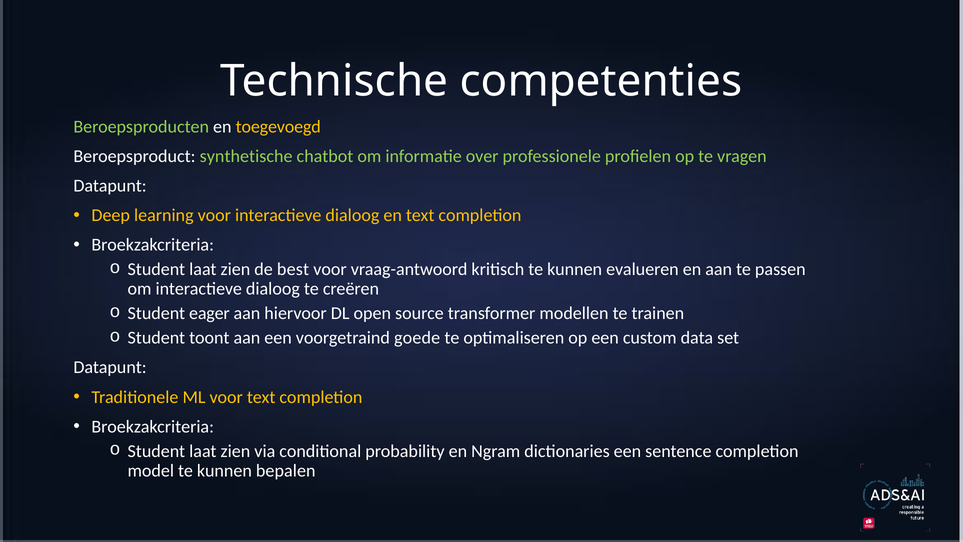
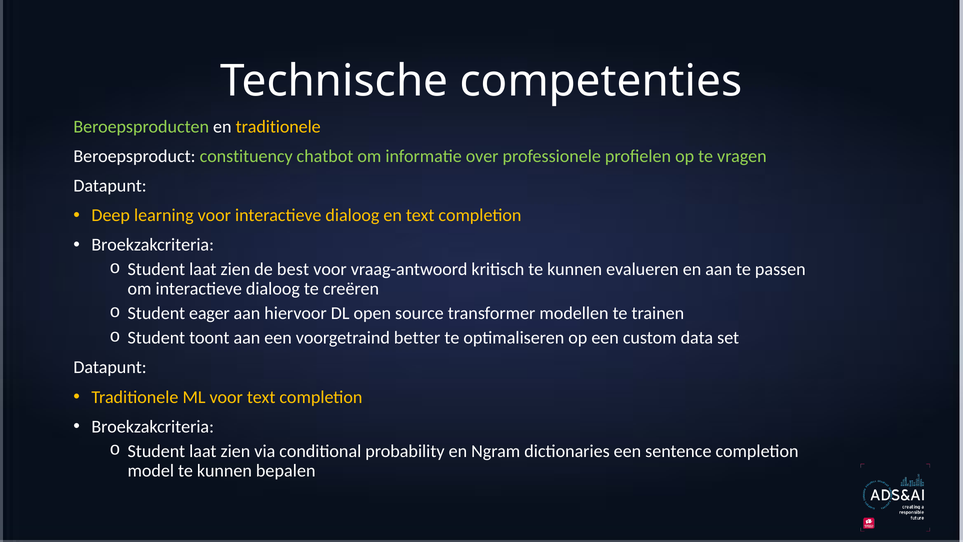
en toegevoegd: toegevoegd -> traditionele
synthetische: synthetische -> constituency
goede: goede -> better
